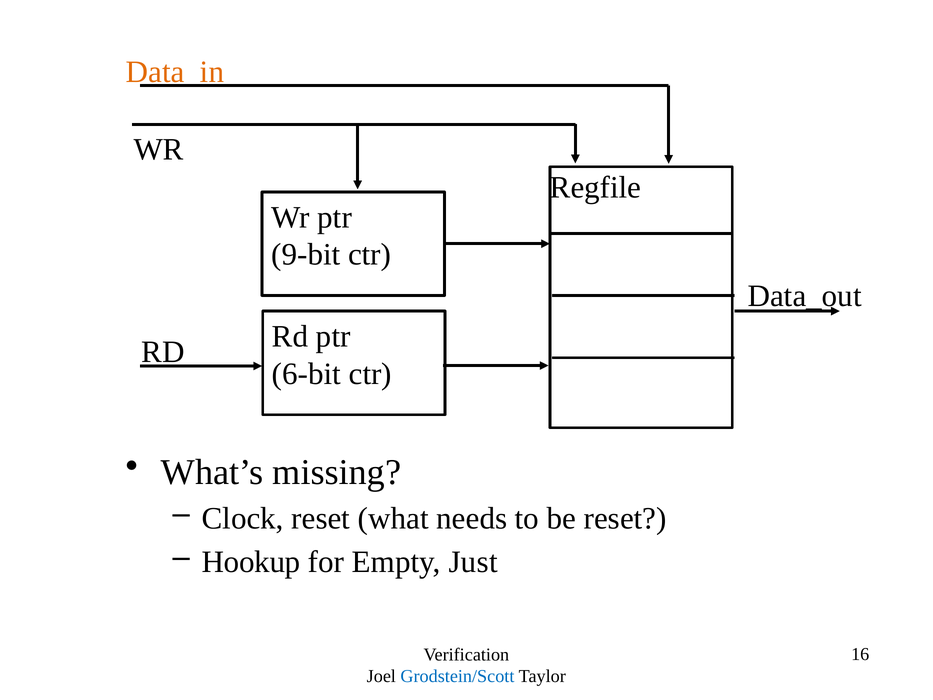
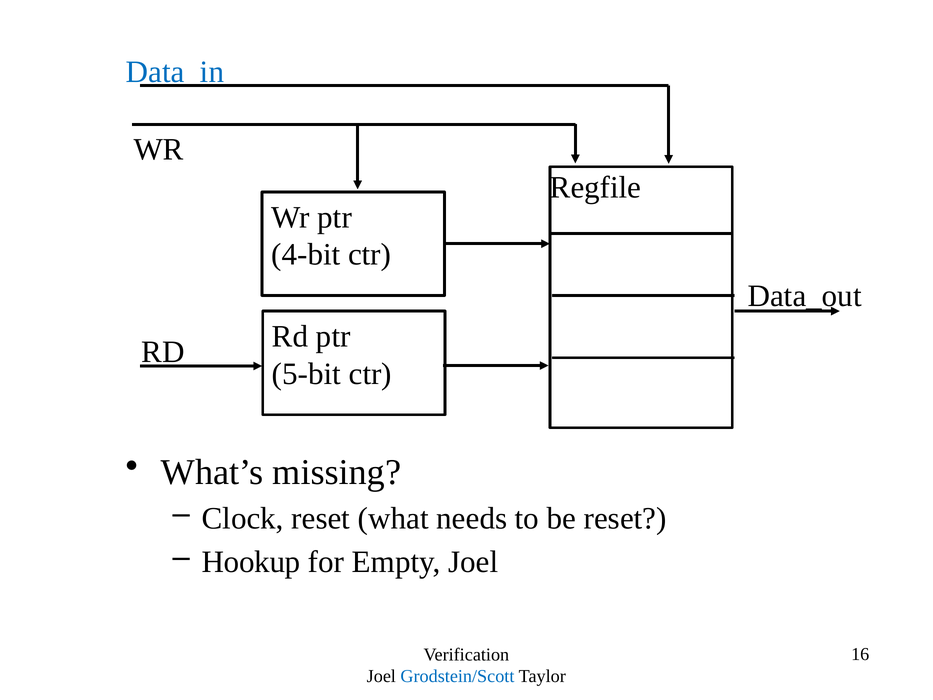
Data_in colour: orange -> blue
9-bit: 9-bit -> 4-bit
6-bit: 6-bit -> 5-bit
Empty Just: Just -> Joel
